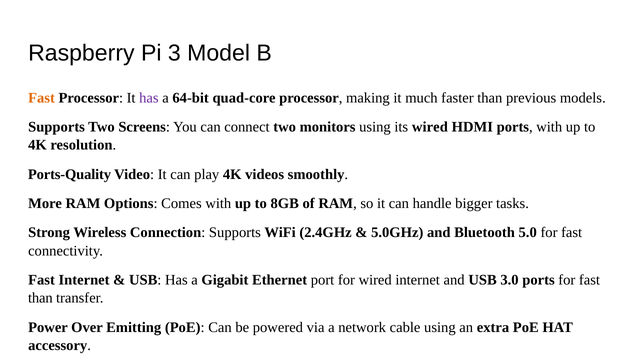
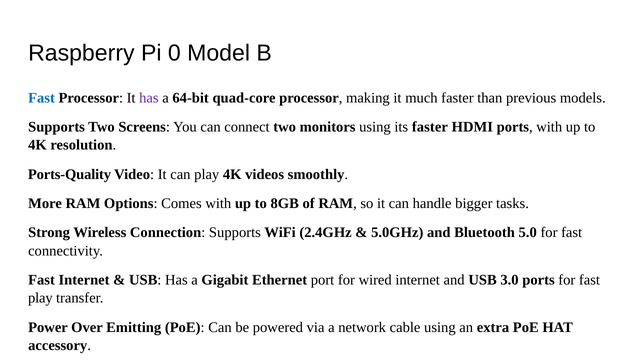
3: 3 -> 0
Fast at (42, 98) colour: orange -> blue
its wired: wired -> faster
than at (40, 298): than -> play
